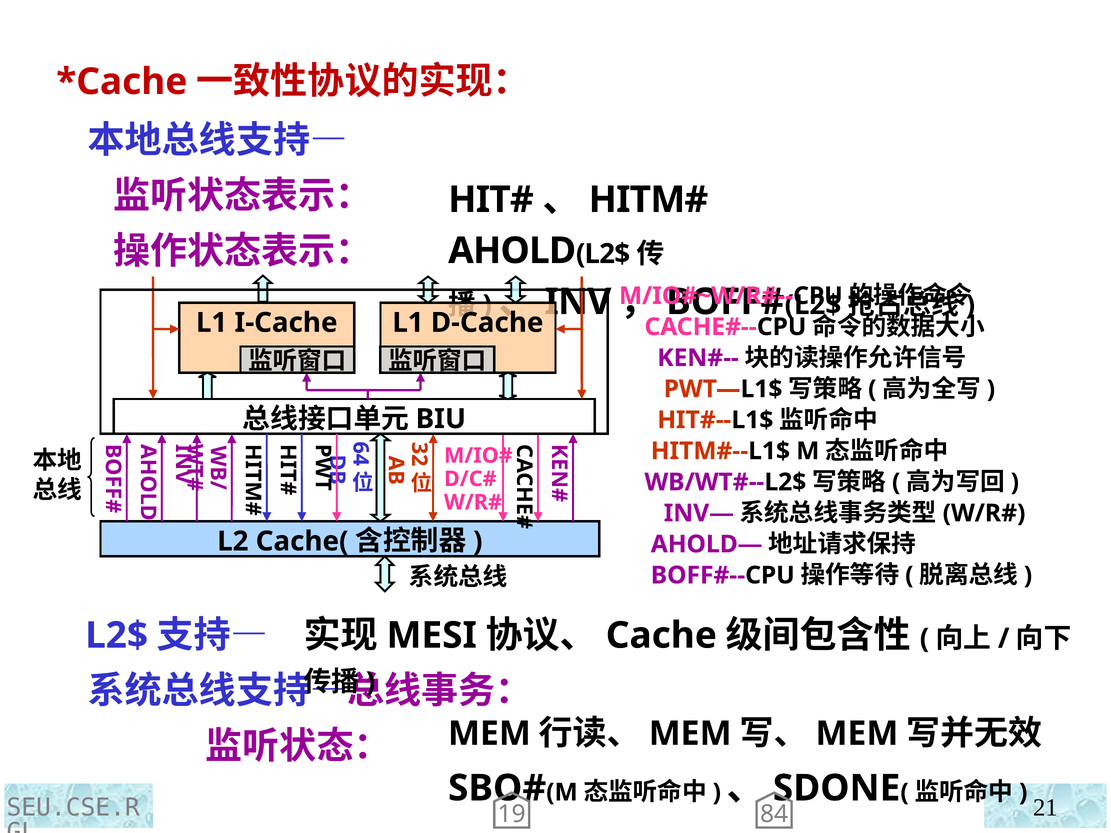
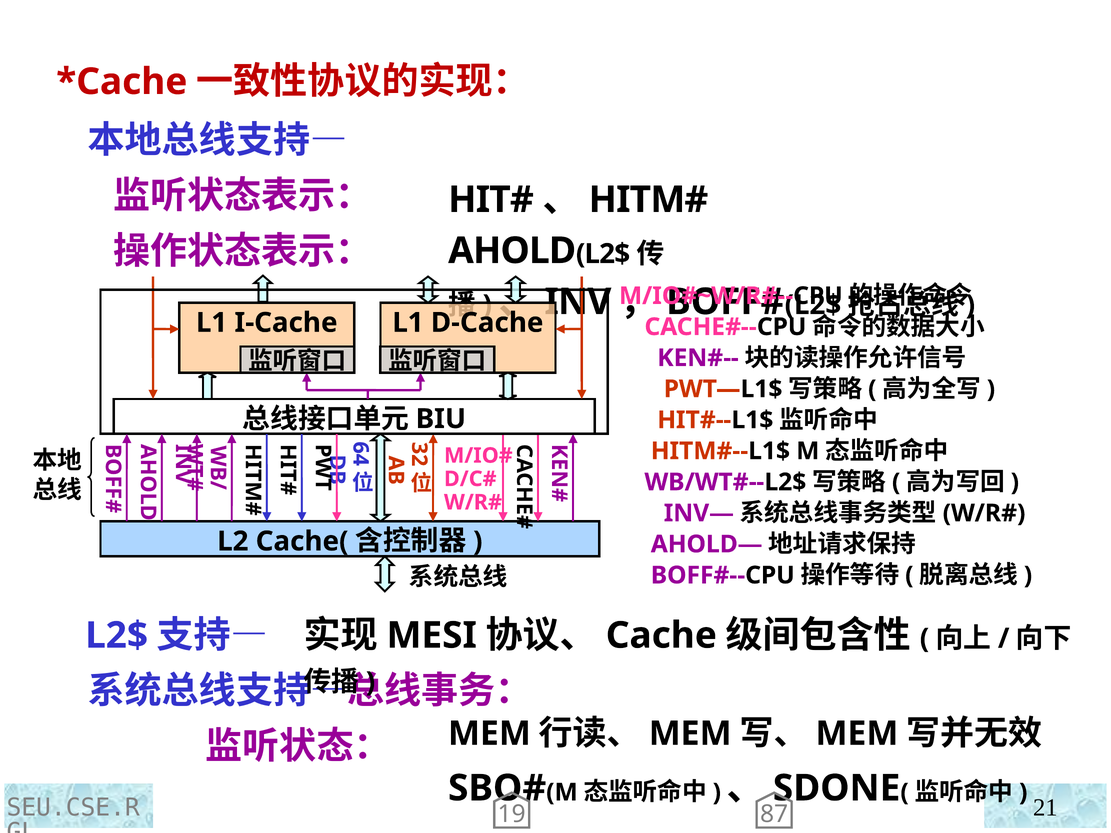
84: 84 -> 87
